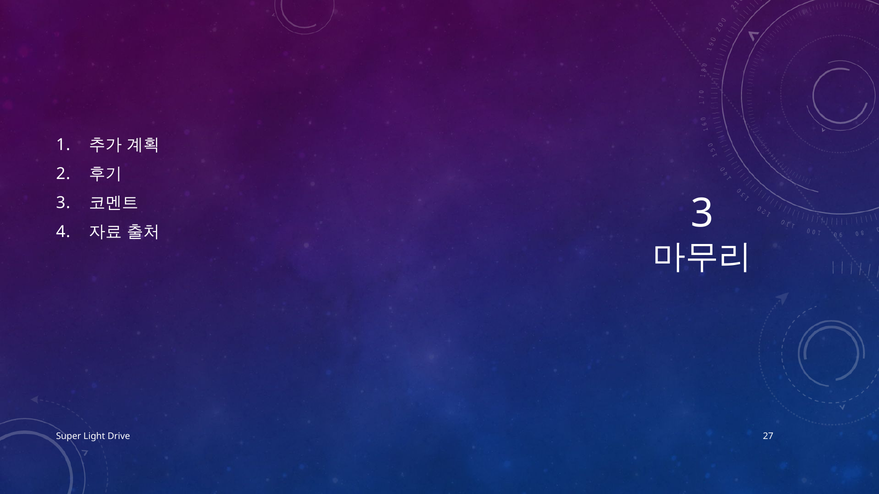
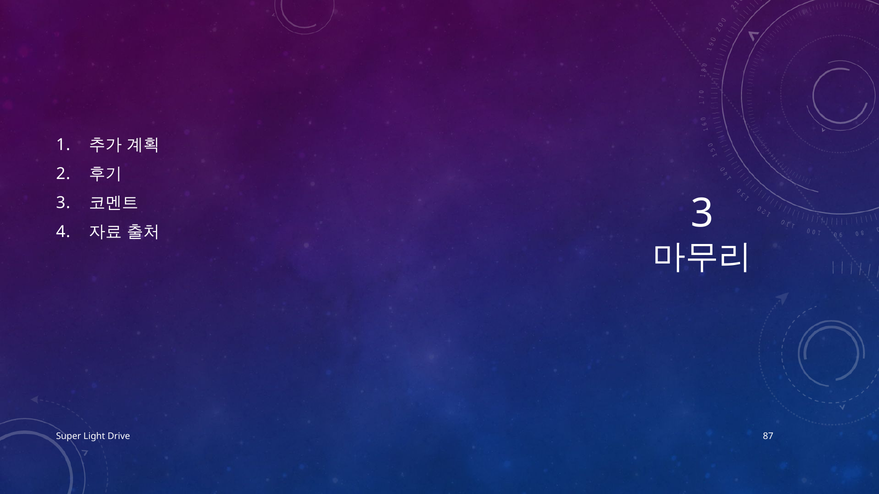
27: 27 -> 87
